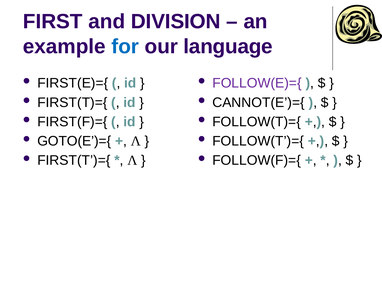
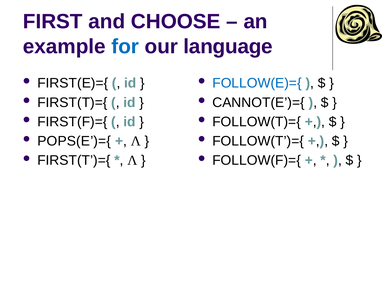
DIVISION: DIVISION -> CHOOSE
FOLLOW(E)={ colour: purple -> blue
GOTO(E’)={: GOTO(E’)={ -> POPS(E’)={
